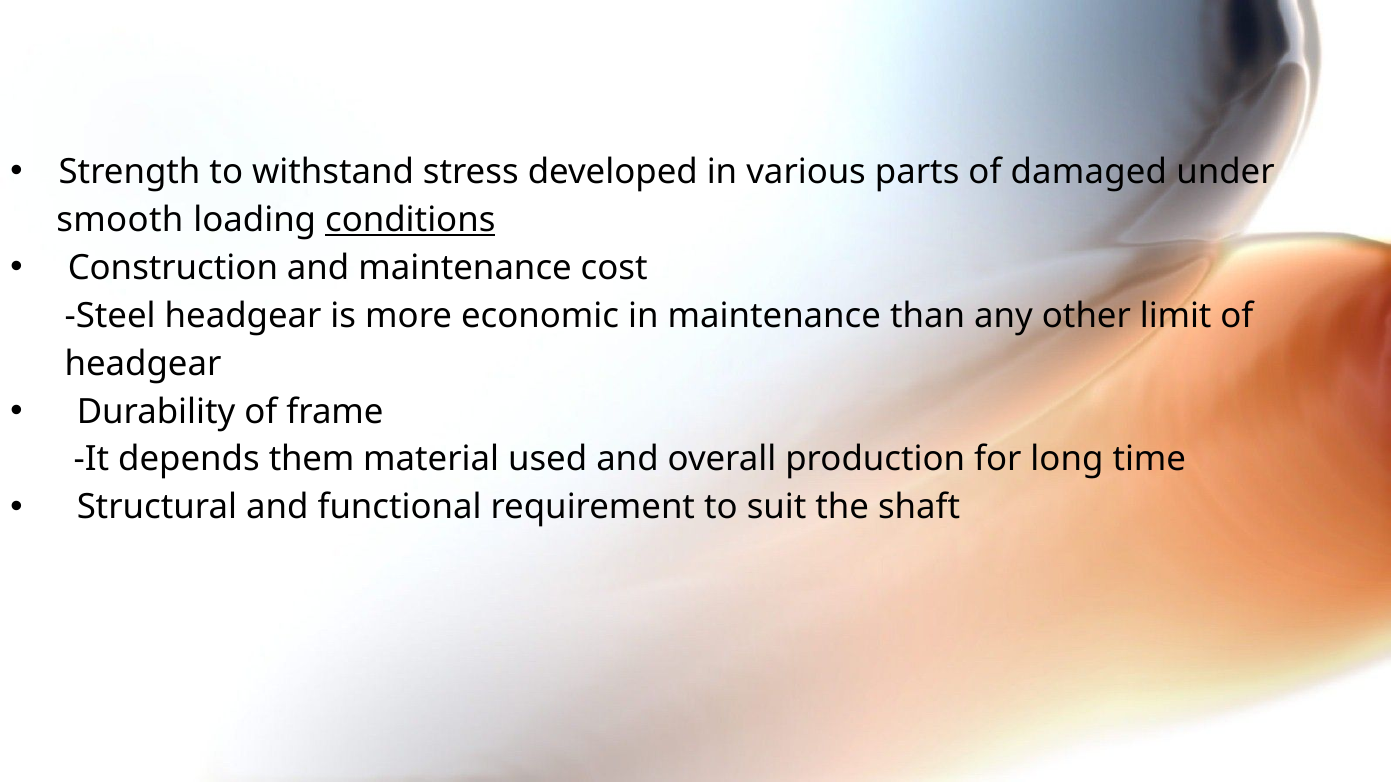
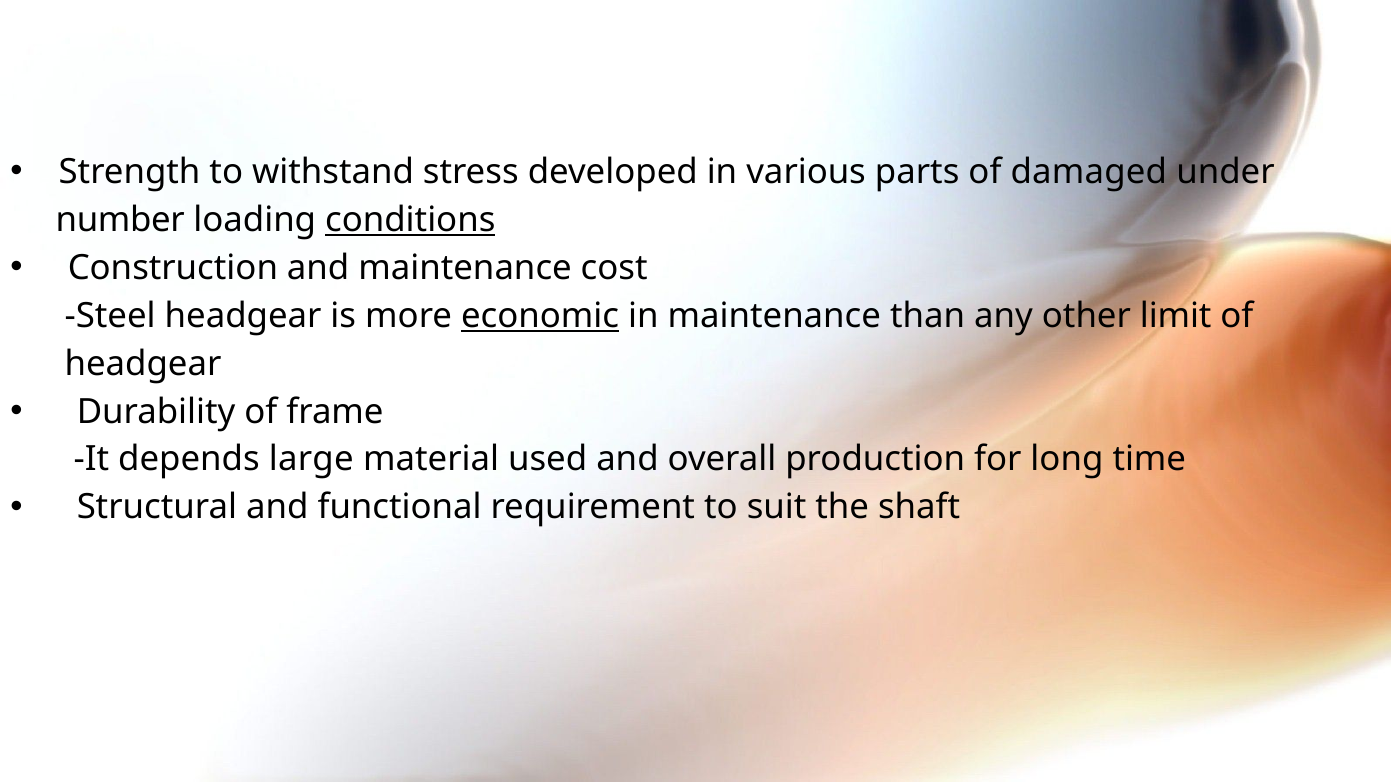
smooth: smooth -> number
economic underline: none -> present
them: them -> large
